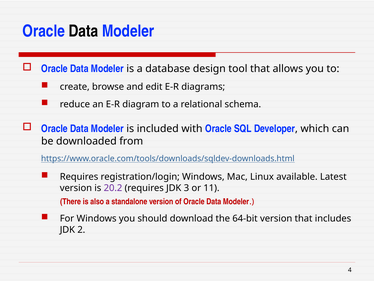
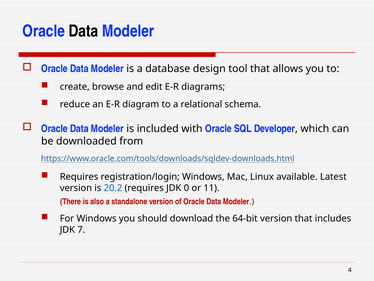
20.2 colour: purple -> blue
3: 3 -> 0
2: 2 -> 7
